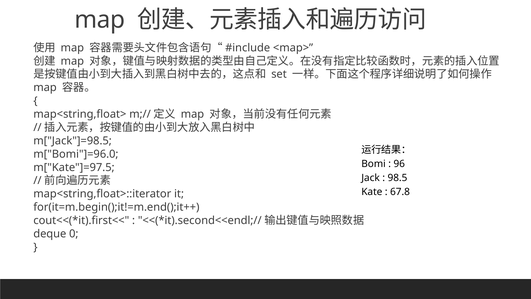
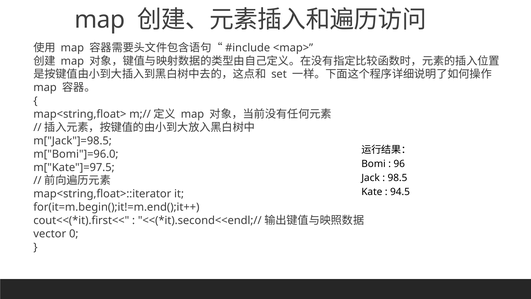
67.8: 67.8 -> 94.5
deque: deque -> vector
